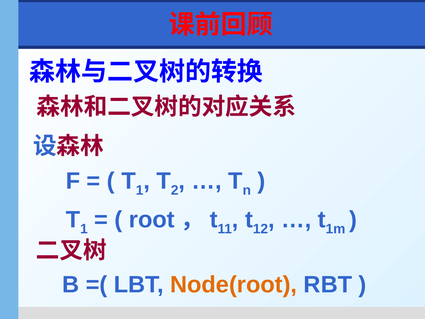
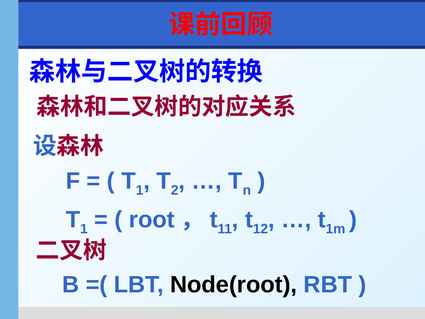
Node(root colour: orange -> black
